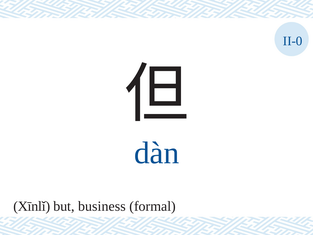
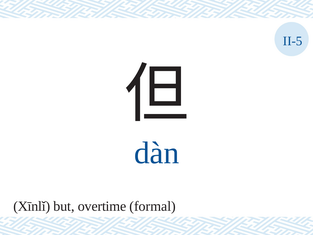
II-0: II-0 -> II-5
business: business -> overtime
